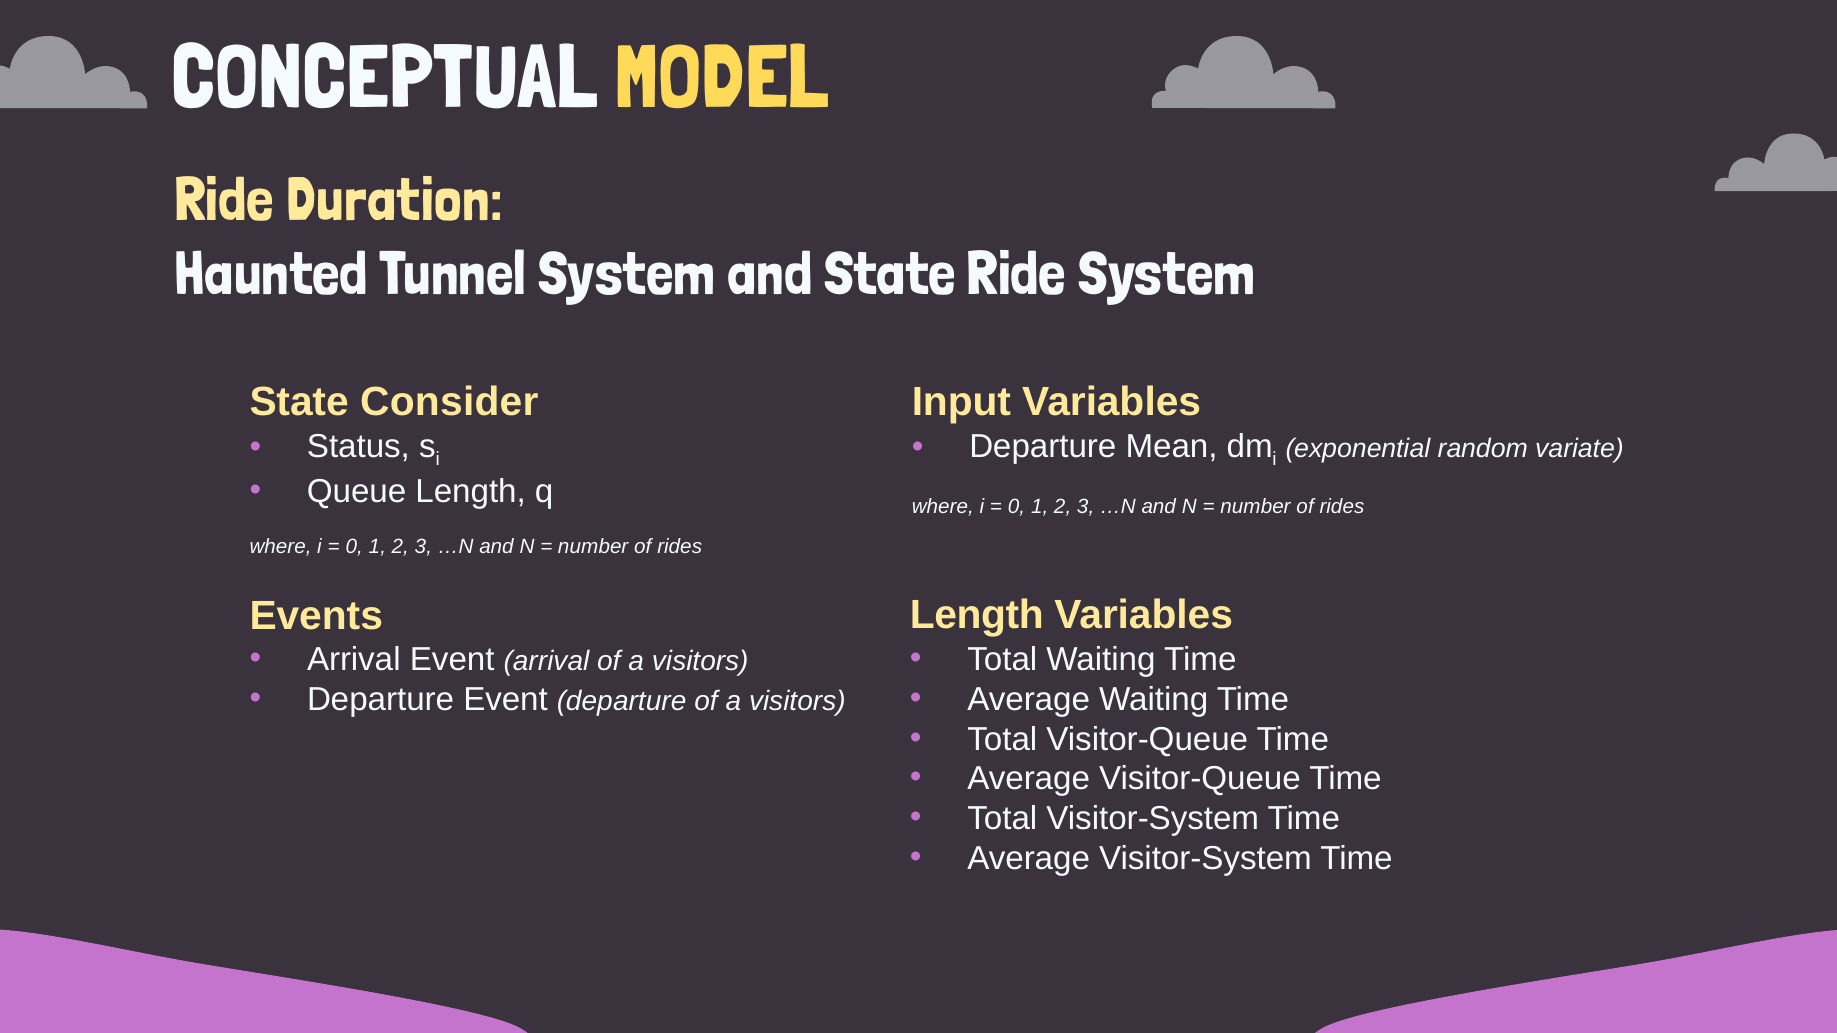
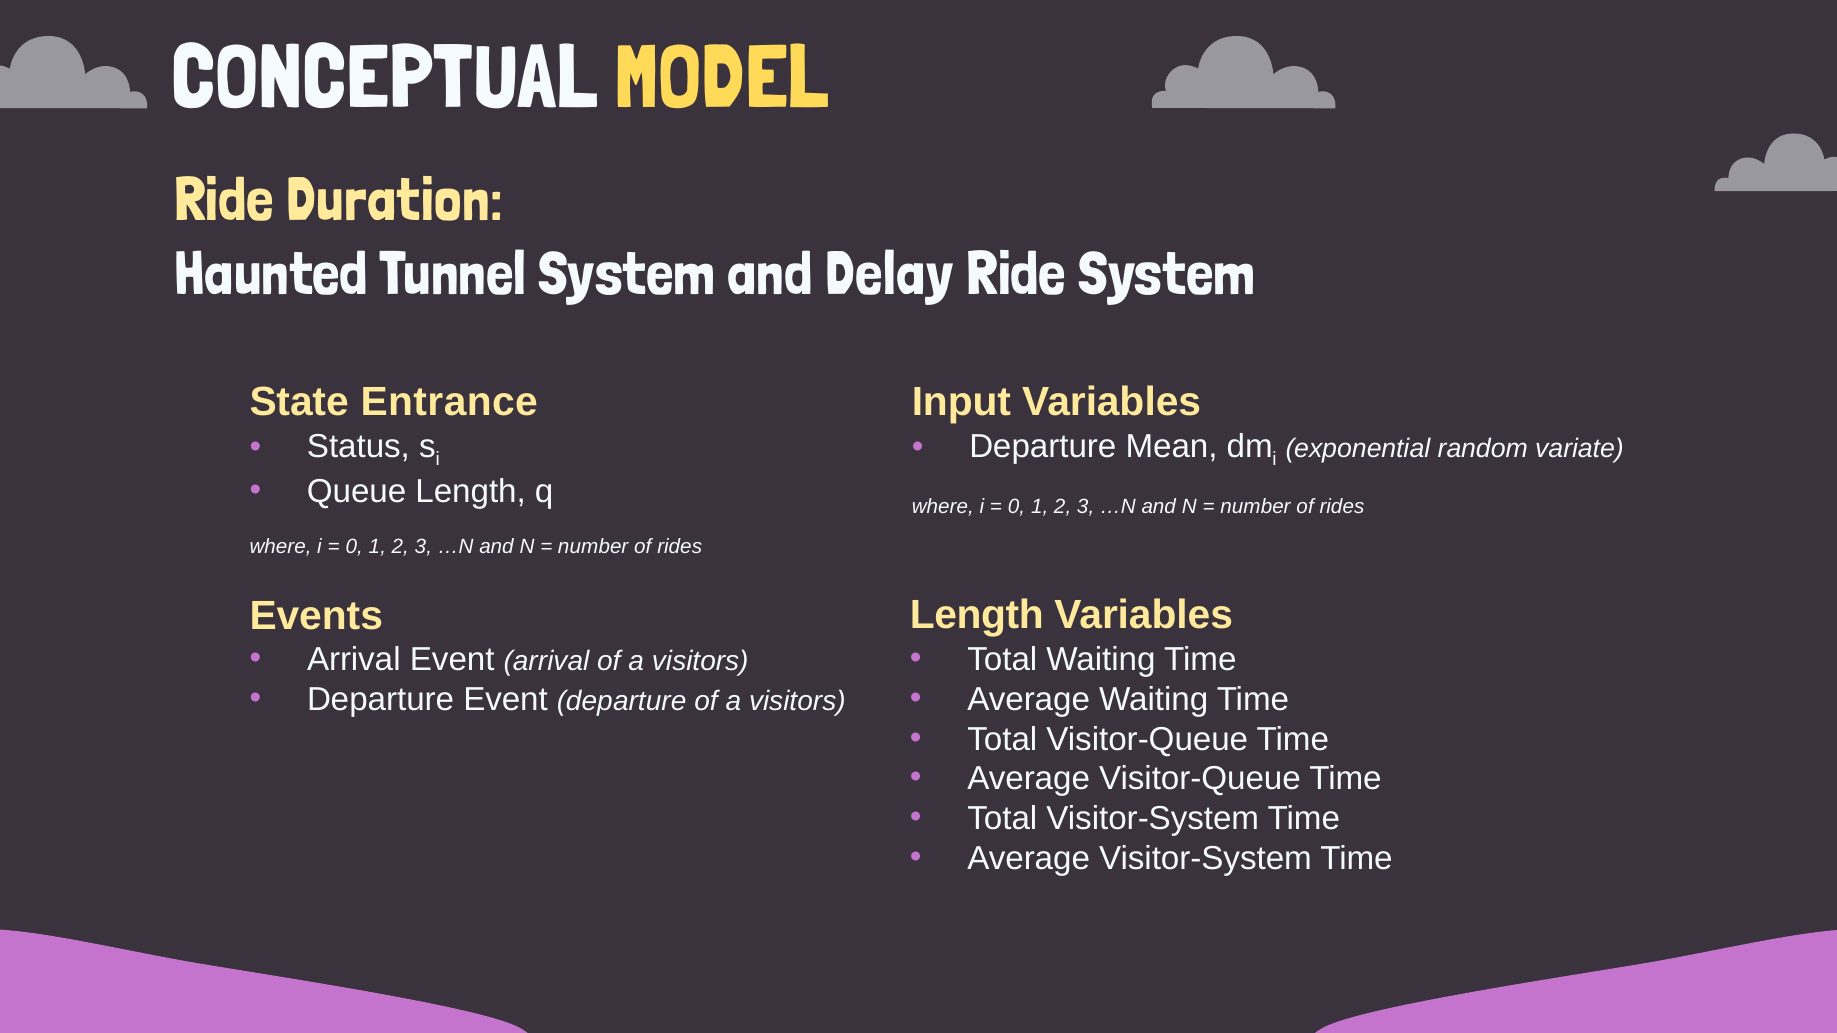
and State: State -> Delay
Consider: Consider -> Entrance
